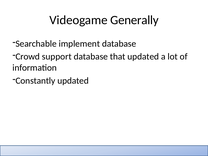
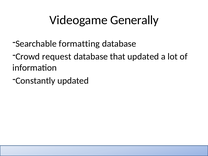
implement: implement -> formatting
support: support -> request
